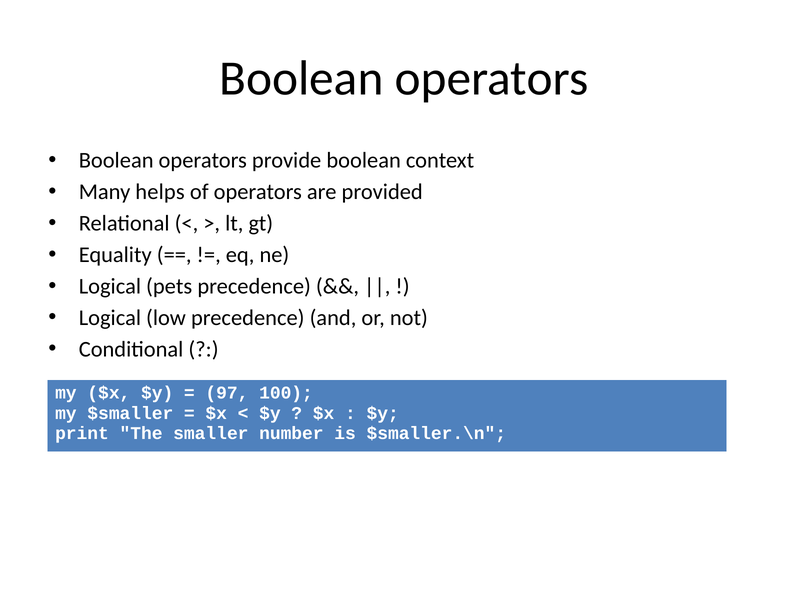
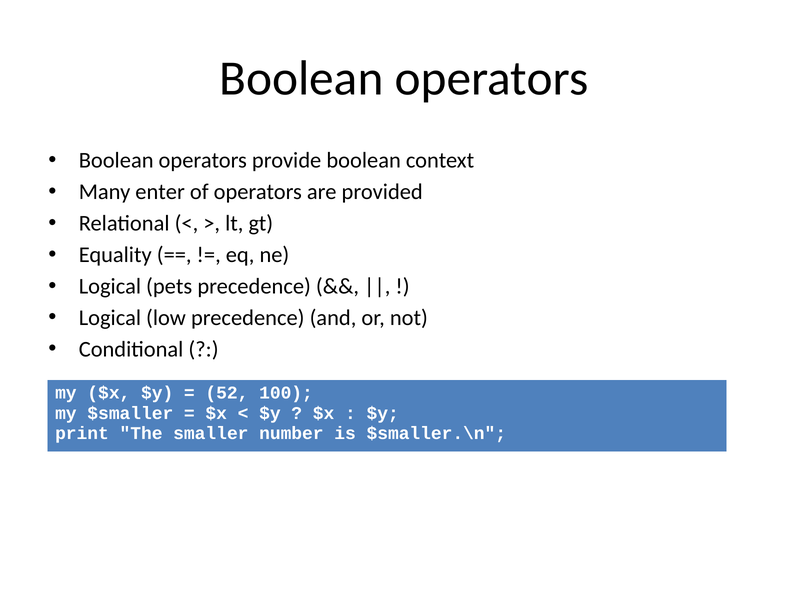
helps: helps -> enter
97: 97 -> 52
